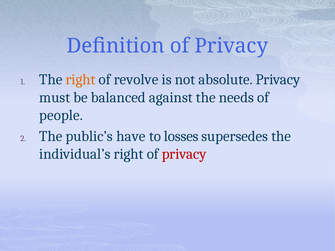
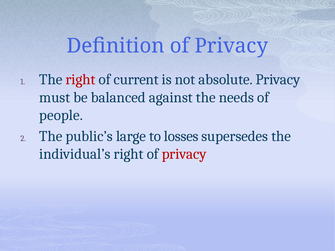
right at (81, 80) colour: orange -> red
revolve: revolve -> current
have: have -> large
